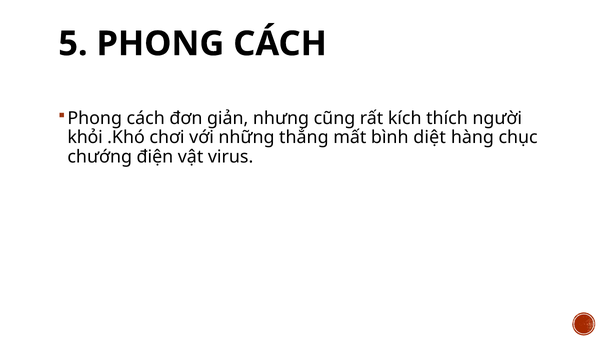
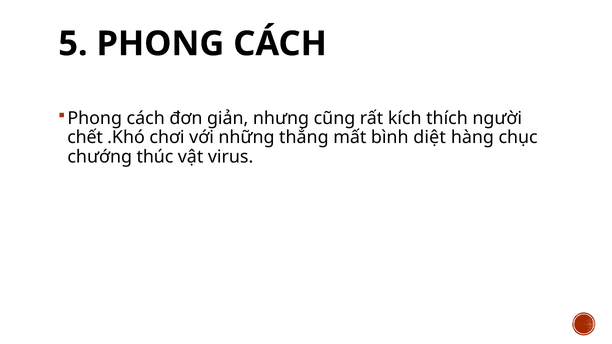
khỏi: khỏi -> chết
điện: điện -> thúc
